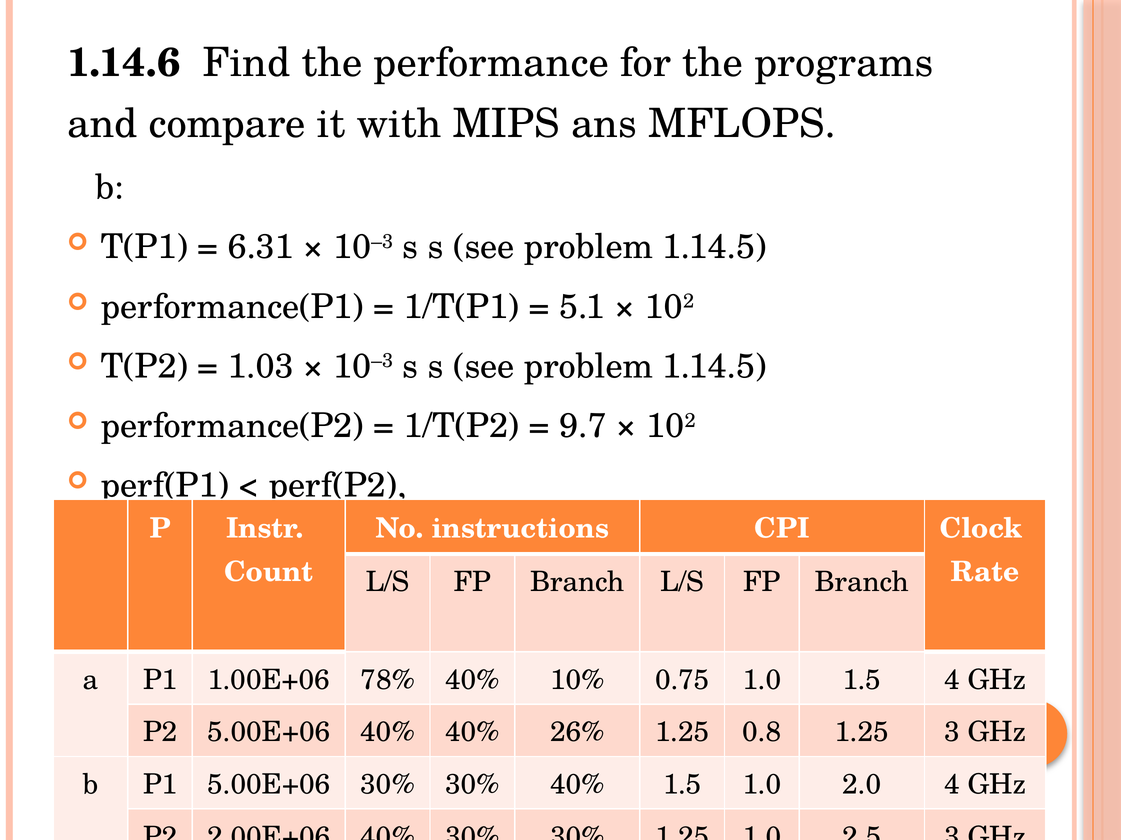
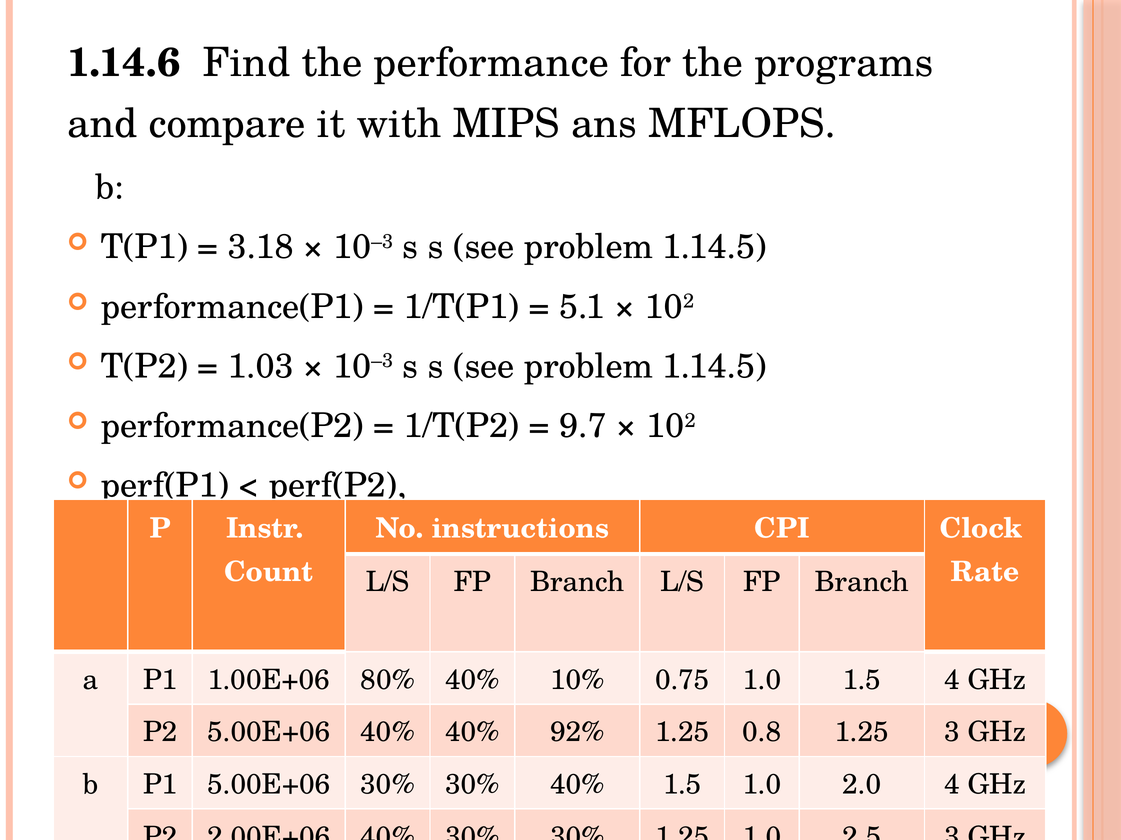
6.31: 6.31 -> 3.18
78%: 78% -> 80%
26%: 26% -> 92%
